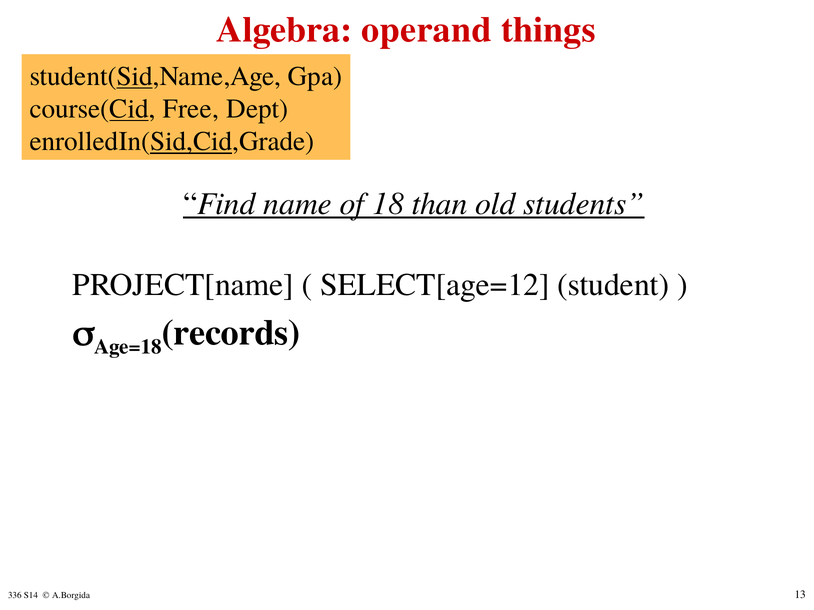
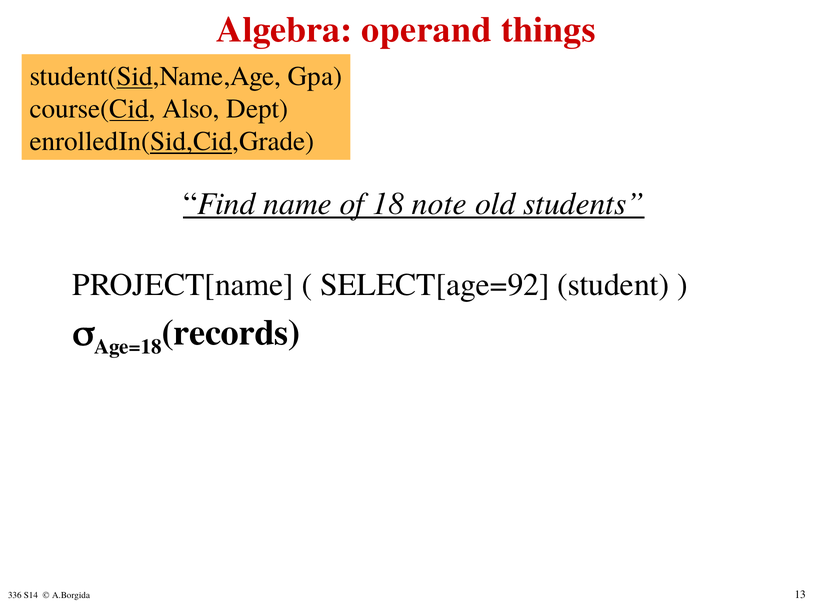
Free: Free -> Also
than: than -> note
SELECT[age=12: SELECT[age=12 -> SELECT[age=92
